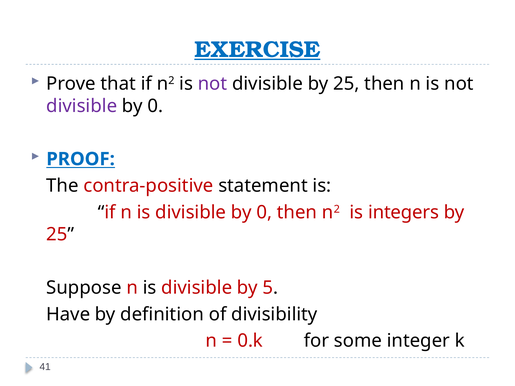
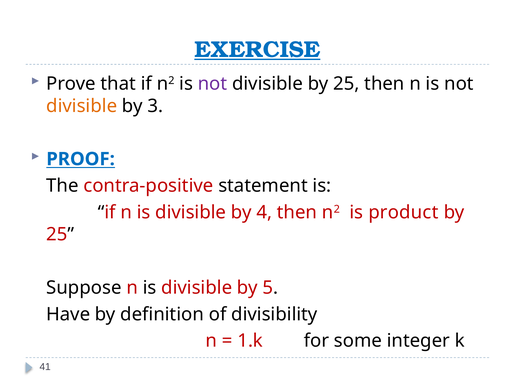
divisible at (82, 106) colour: purple -> orange
0 at (155, 106): 0 -> 3
is divisible by 0: 0 -> 4
integers: integers -> product
0.k: 0.k -> 1.k
